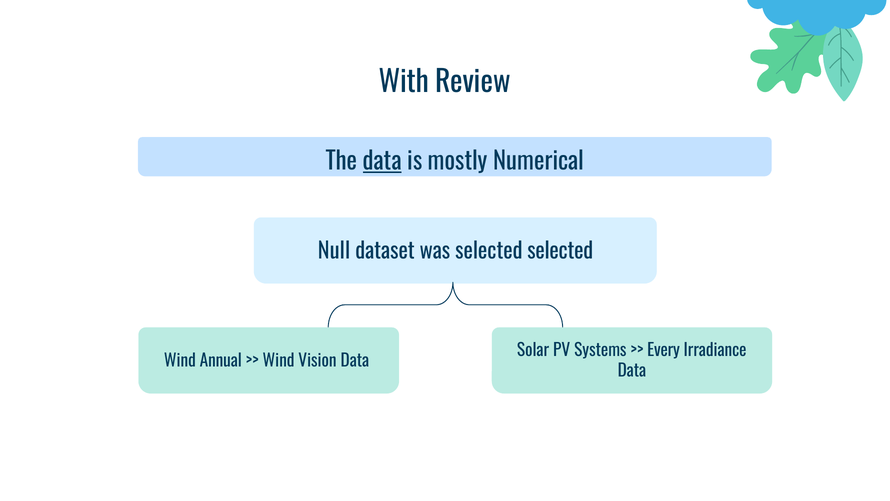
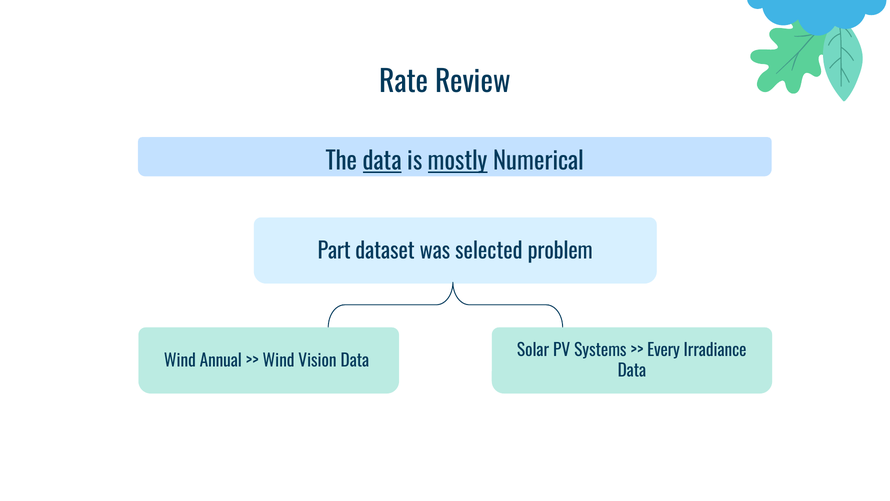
With: With -> Rate
mostly underline: none -> present
Null: Null -> Part
selected selected: selected -> problem
